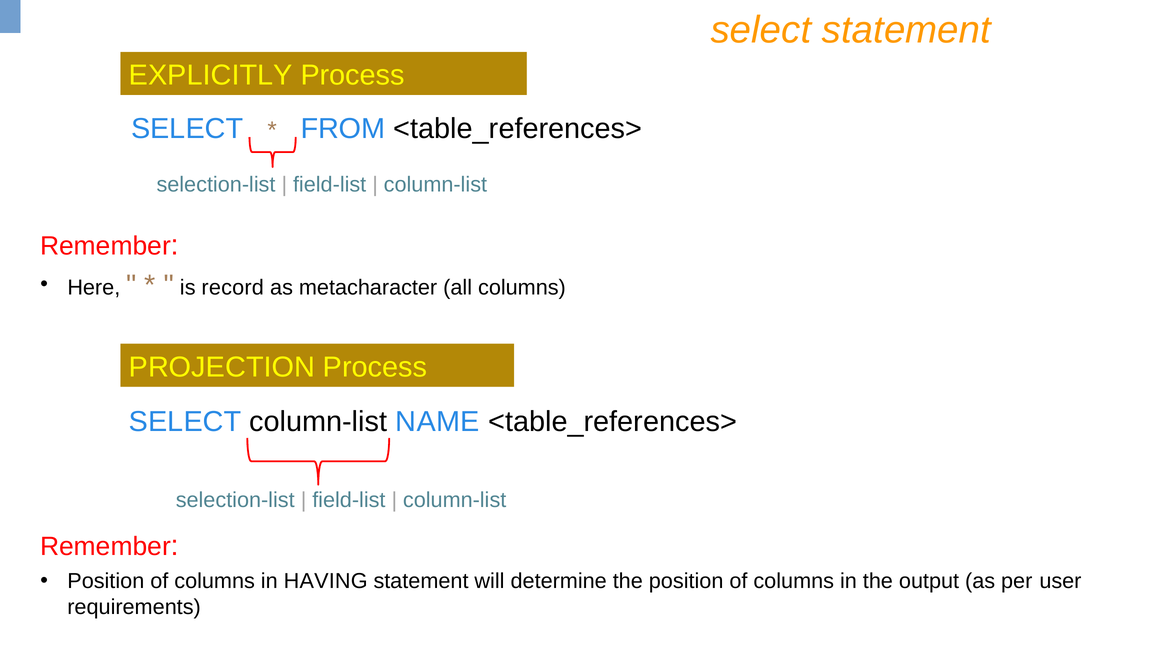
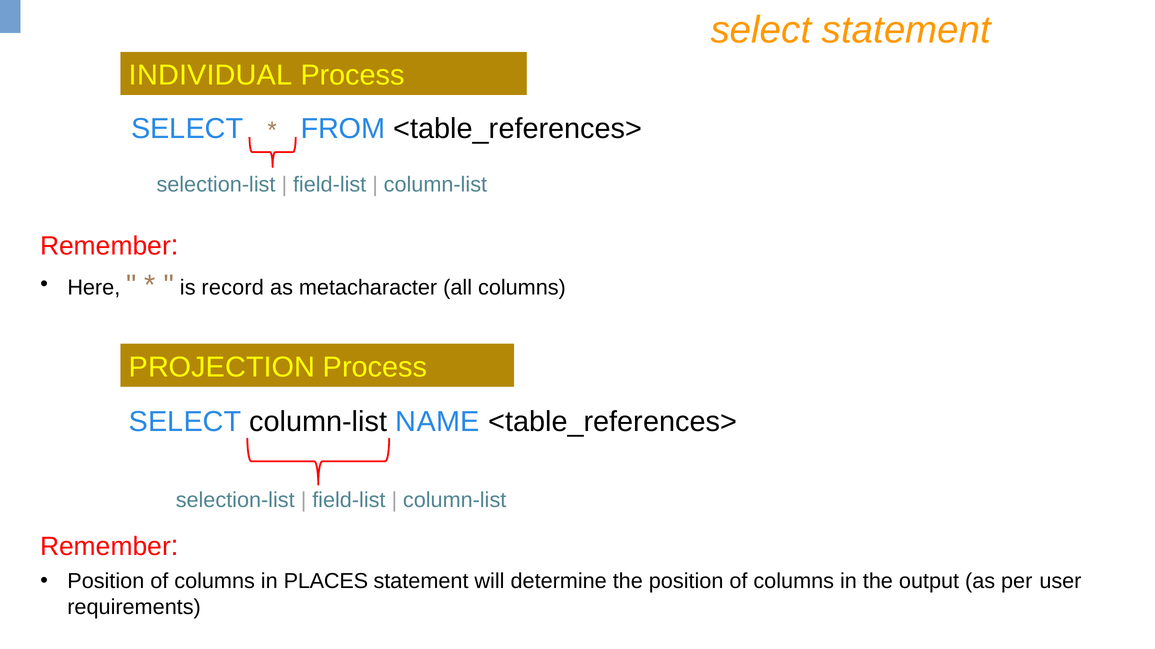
EXPLICITLY: EXPLICITLY -> INDIVIDUAL
HAVING: HAVING -> PLACES
